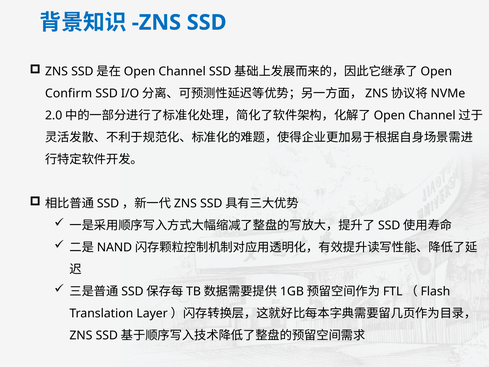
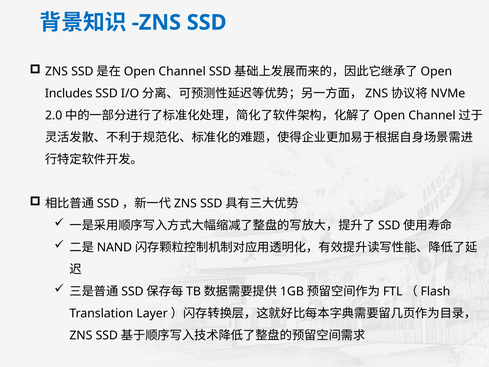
Confirm: Confirm -> Includes
